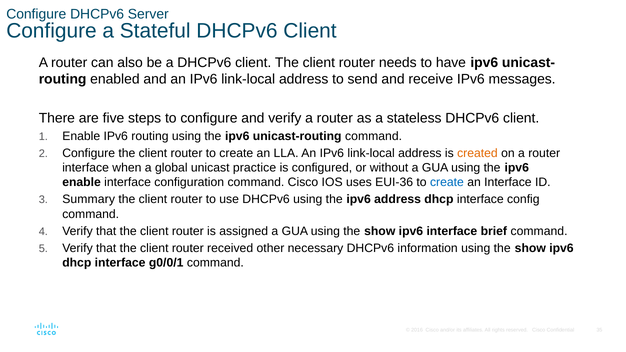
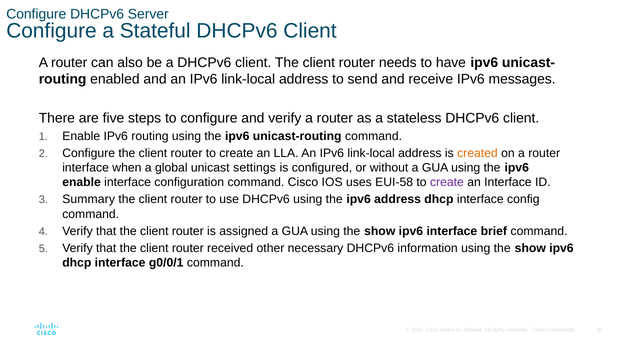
practice: practice -> settings
EUI-36: EUI-36 -> EUI-58
create at (447, 182) colour: blue -> purple
